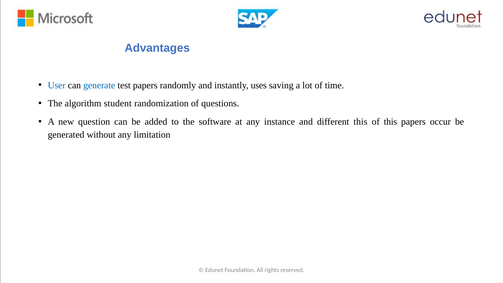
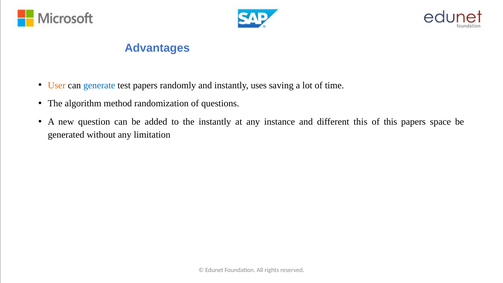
User colour: blue -> orange
student: student -> method
the software: software -> instantly
occur: occur -> space
